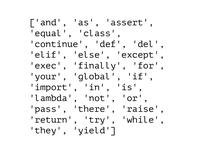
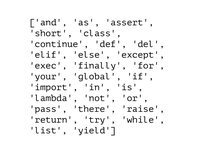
equal: equal -> short
they: they -> list
